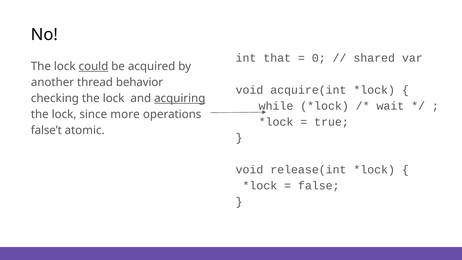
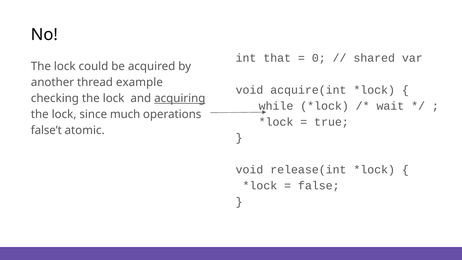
could underline: present -> none
behavior: behavior -> example
more: more -> much
